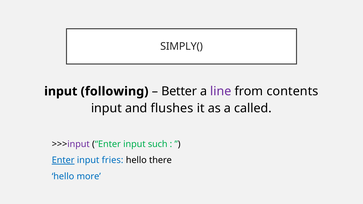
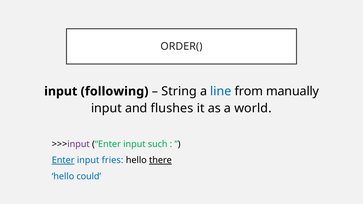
SIMPLY(: SIMPLY( -> ORDER(
Better: Better -> String
line colour: purple -> blue
contents: contents -> manually
called: called -> world
there underline: none -> present
more: more -> could
